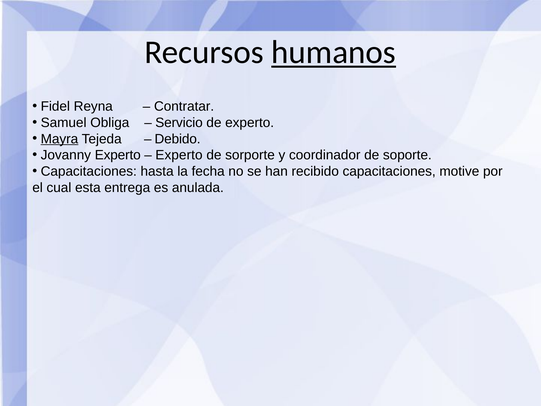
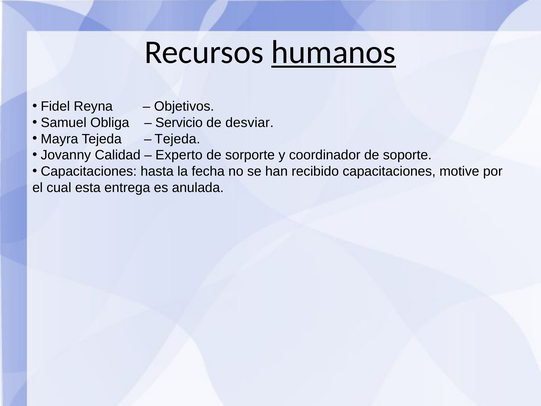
Contratar: Contratar -> Objetivos
de experto: experto -> desviar
Mayra underline: present -> none
Debido at (178, 139): Debido -> Tejeda
Jovanny Experto: Experto -> Calidad
